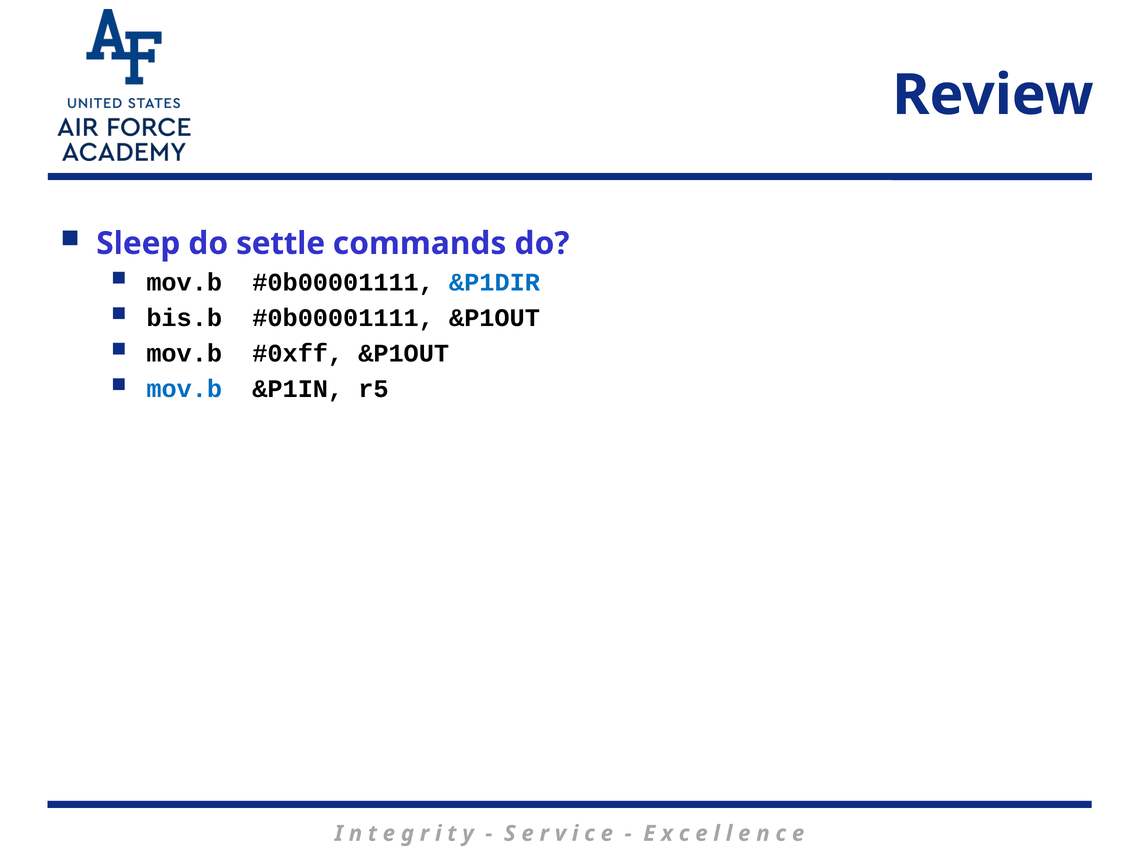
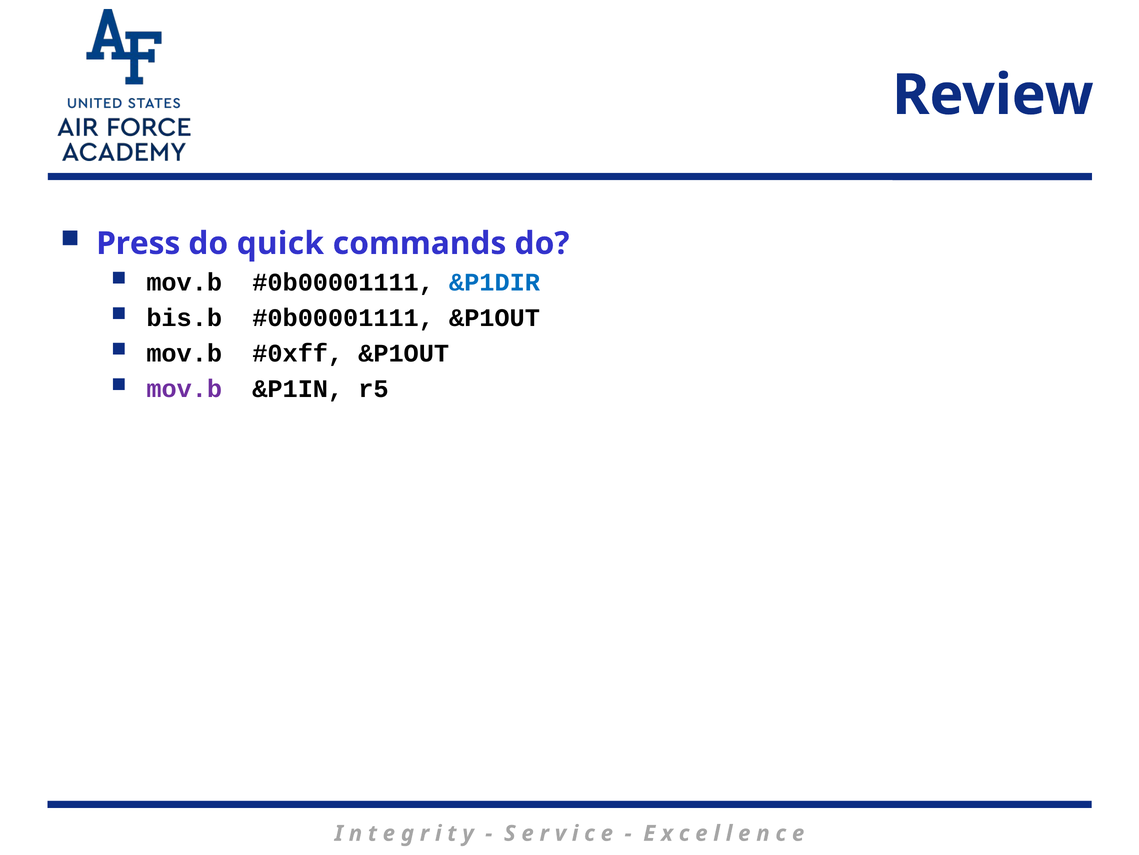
Sleep: Sleep -> Press
settle: settle -> quick
mov.b at (184, 388) colour: blue -> purple
